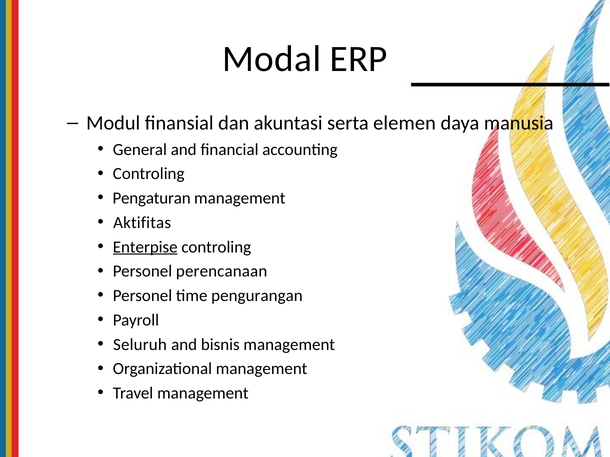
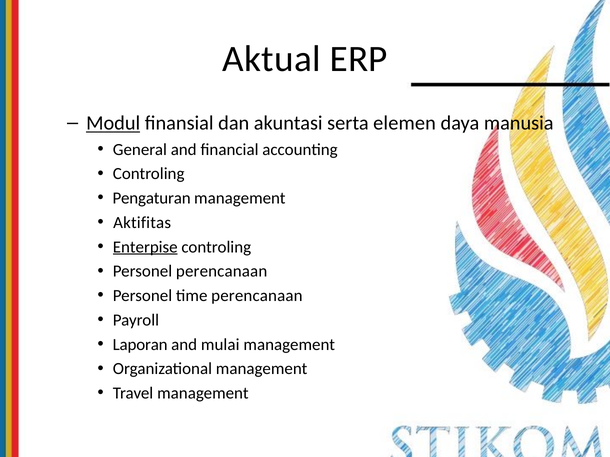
Modal: Modal -> Aktual
Modul underline: none -> present
time pengurangan: pengurangan -> perencanaan
Seluruh: Seluruh -> Laporan
bisnis: bisnis -> mulai
